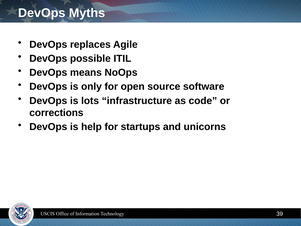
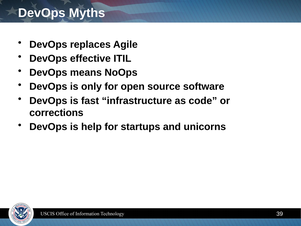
possible: possible -> effective
lots: lots -> fast
